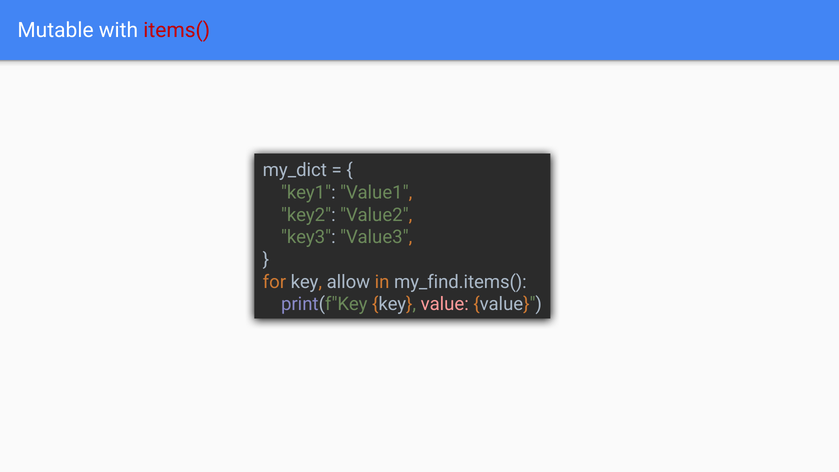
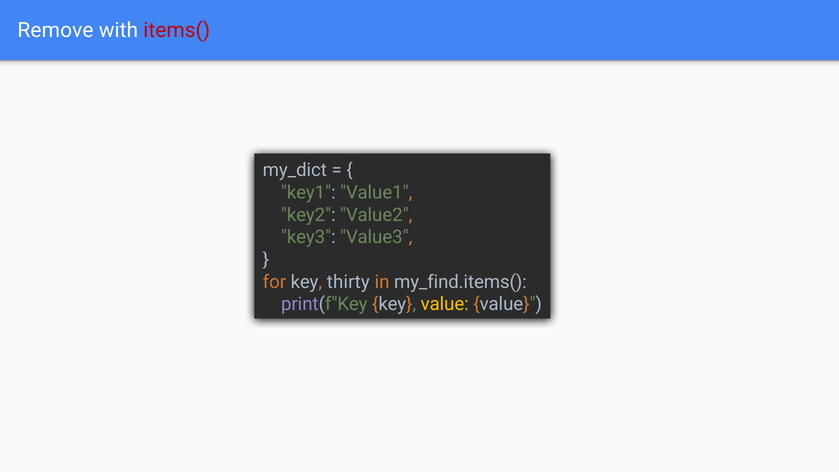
Mutable: Mutable -> Remove
allow: allow -> thirty
value at (445, 304) colour: pink -> yellow
